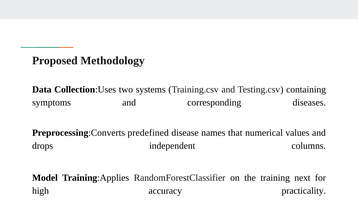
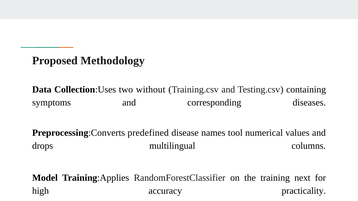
systems: systems -> without
that: that -> tool
independent: independent -> multilingual
